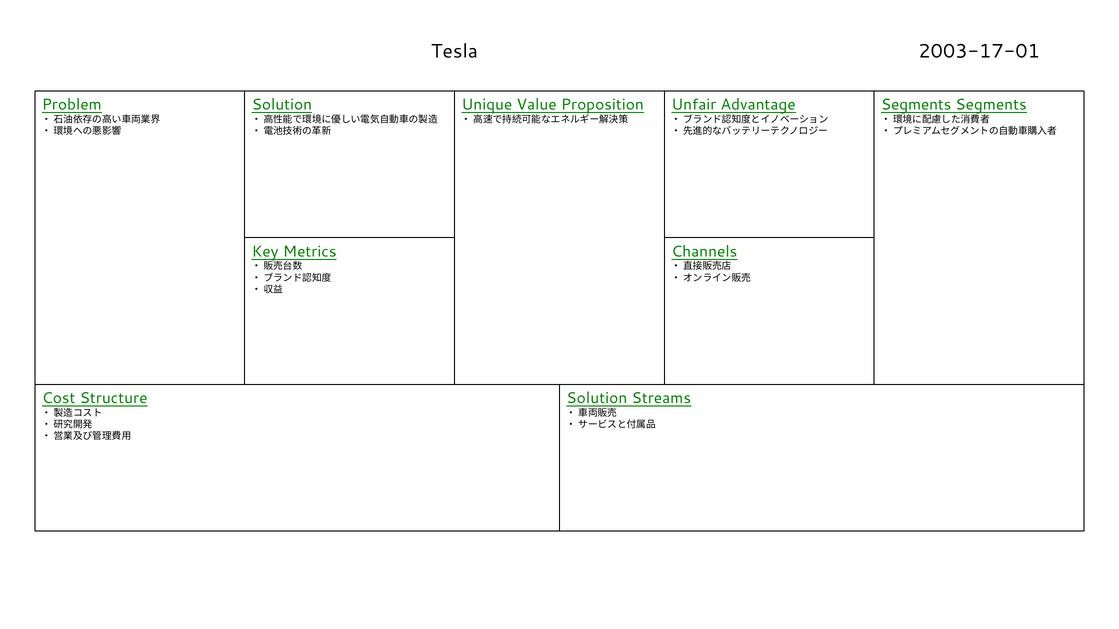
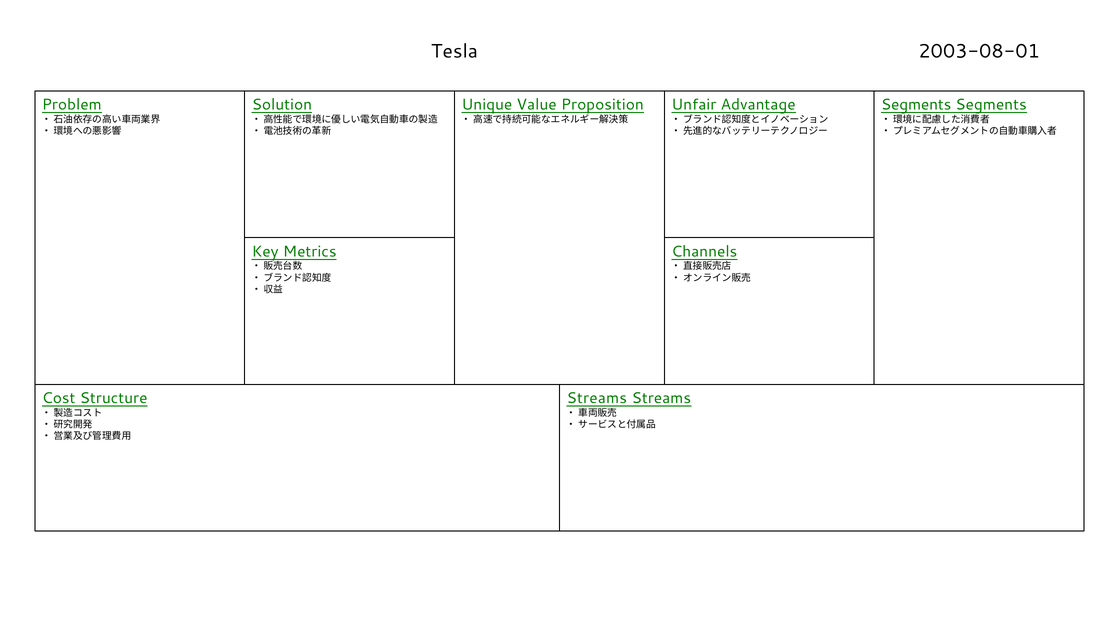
2003-17-01: 2003-17-01 -> 2003-08-01
Solution at (597, 398): Solution -> Streams
